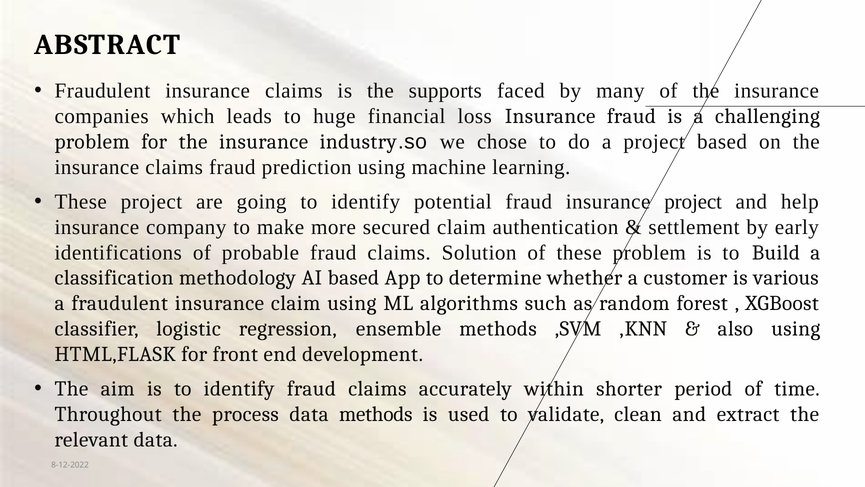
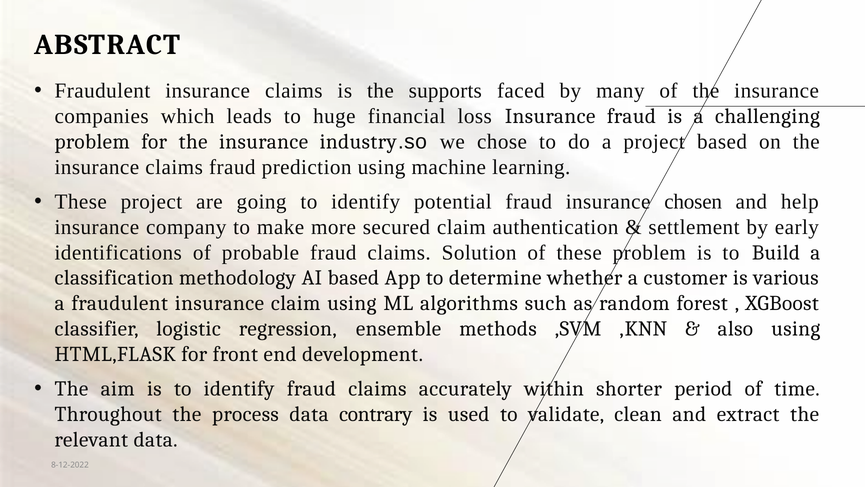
insurance project: project -> chosen
data methods: methods -> contrary
